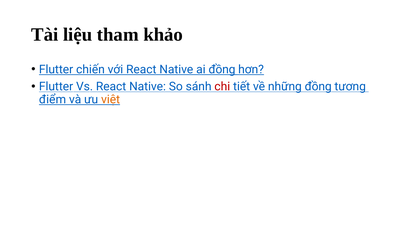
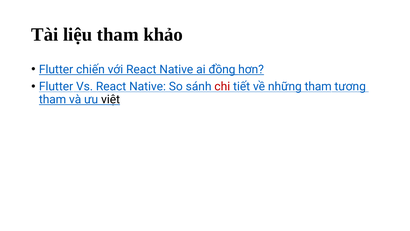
những đồng: đồng -> tham
điểm at (53, 99): điểm -> tham
việt colour: orange -> black
